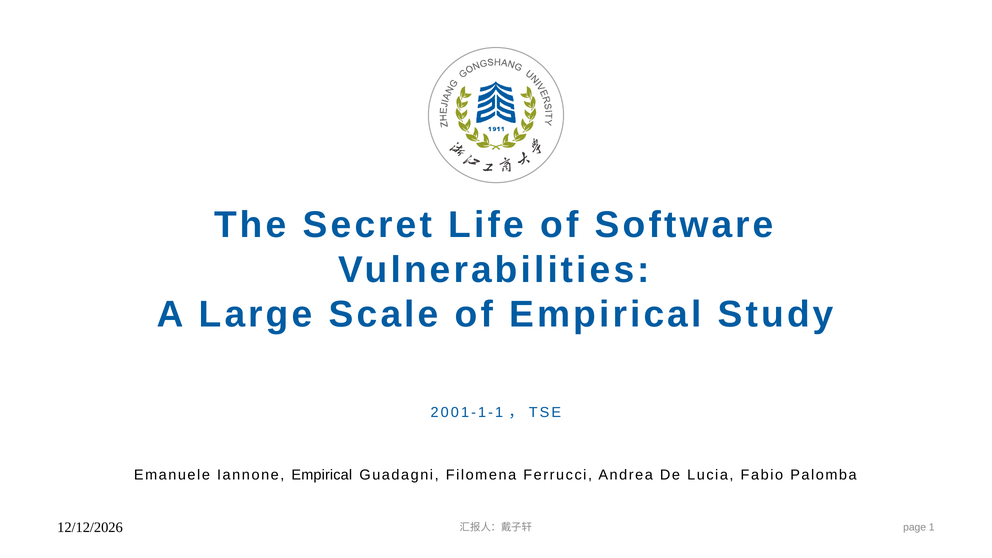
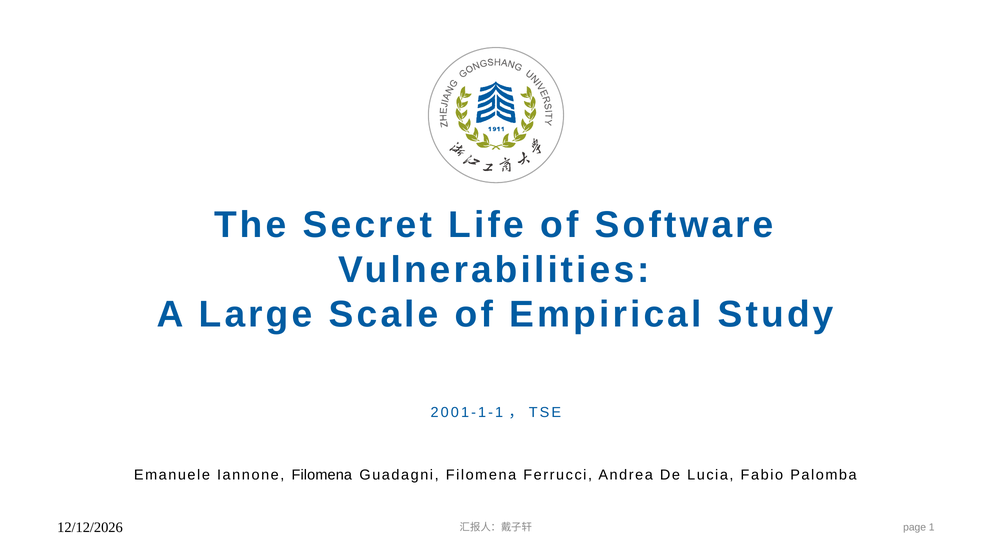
Iannone Empirical: Empirical -> Filomena
